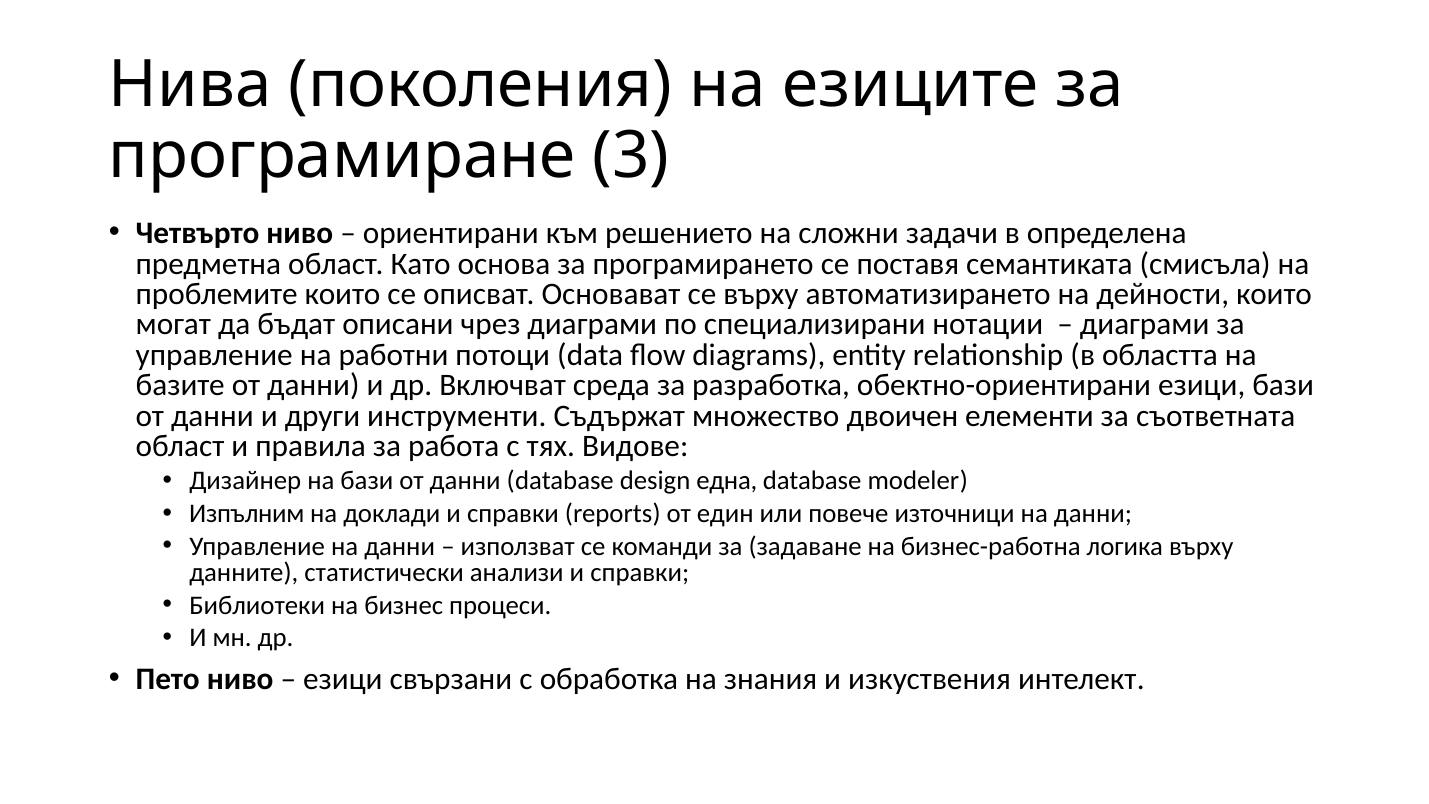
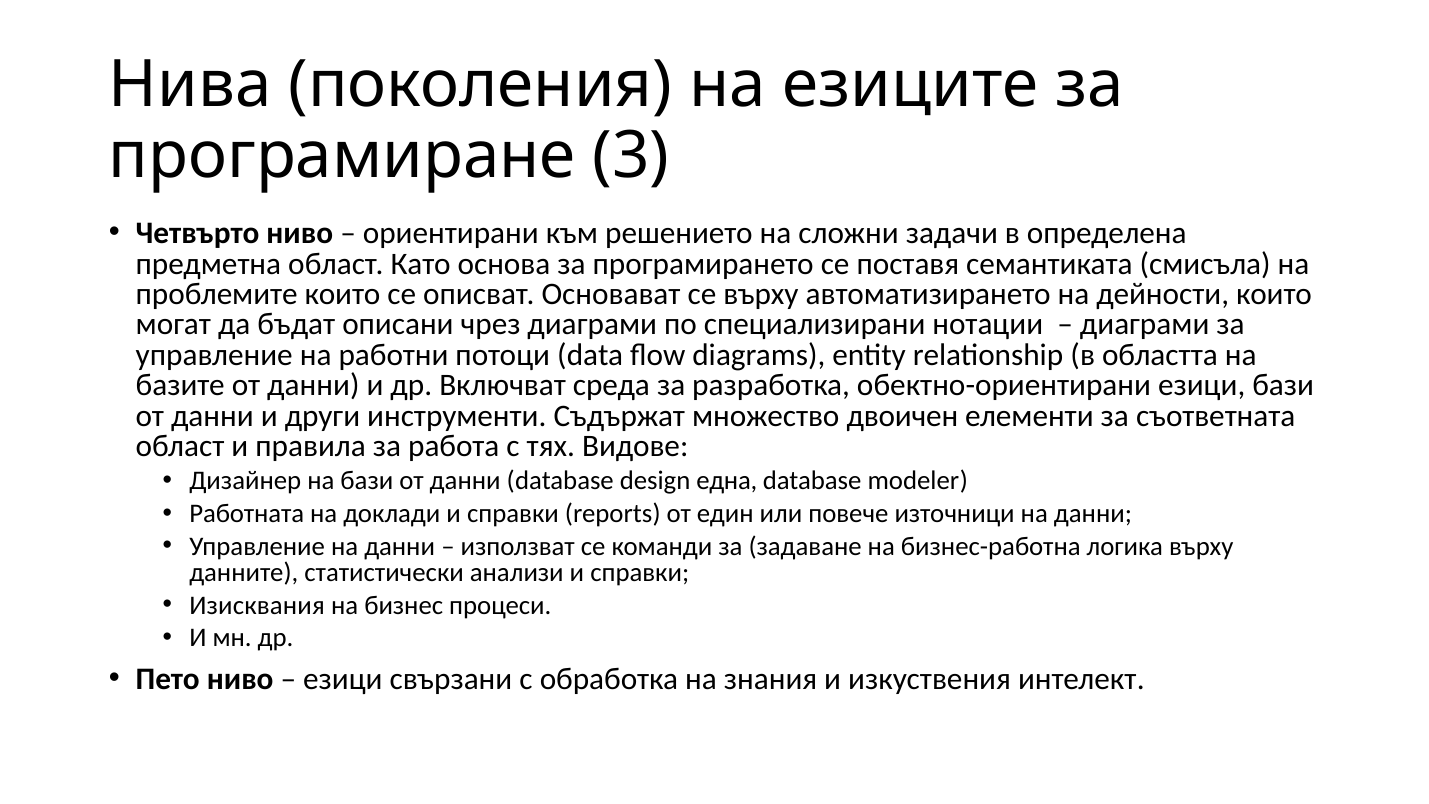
Изпълним: Изпълним -> Работната
Библиотеки: Библиотеки -> Изисквания
